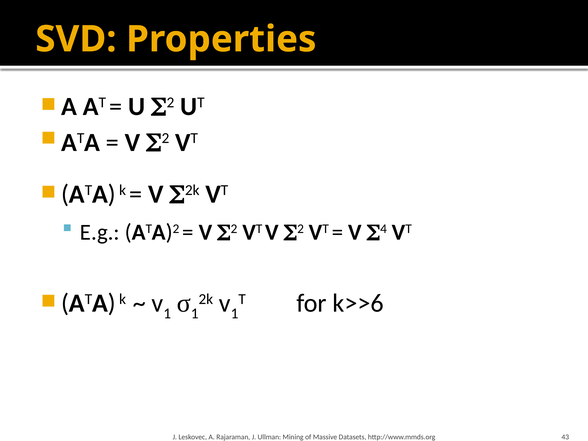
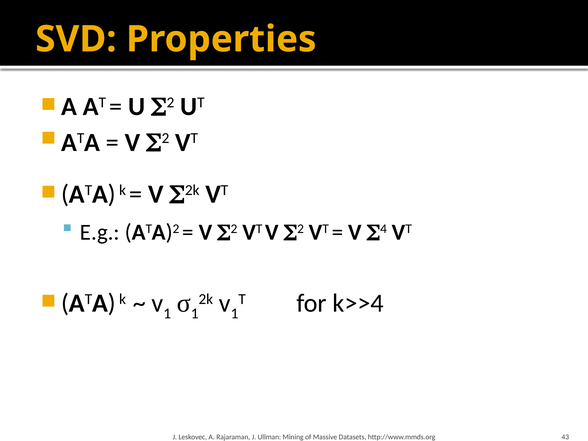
k>>6: k>>6 -> k>>4
